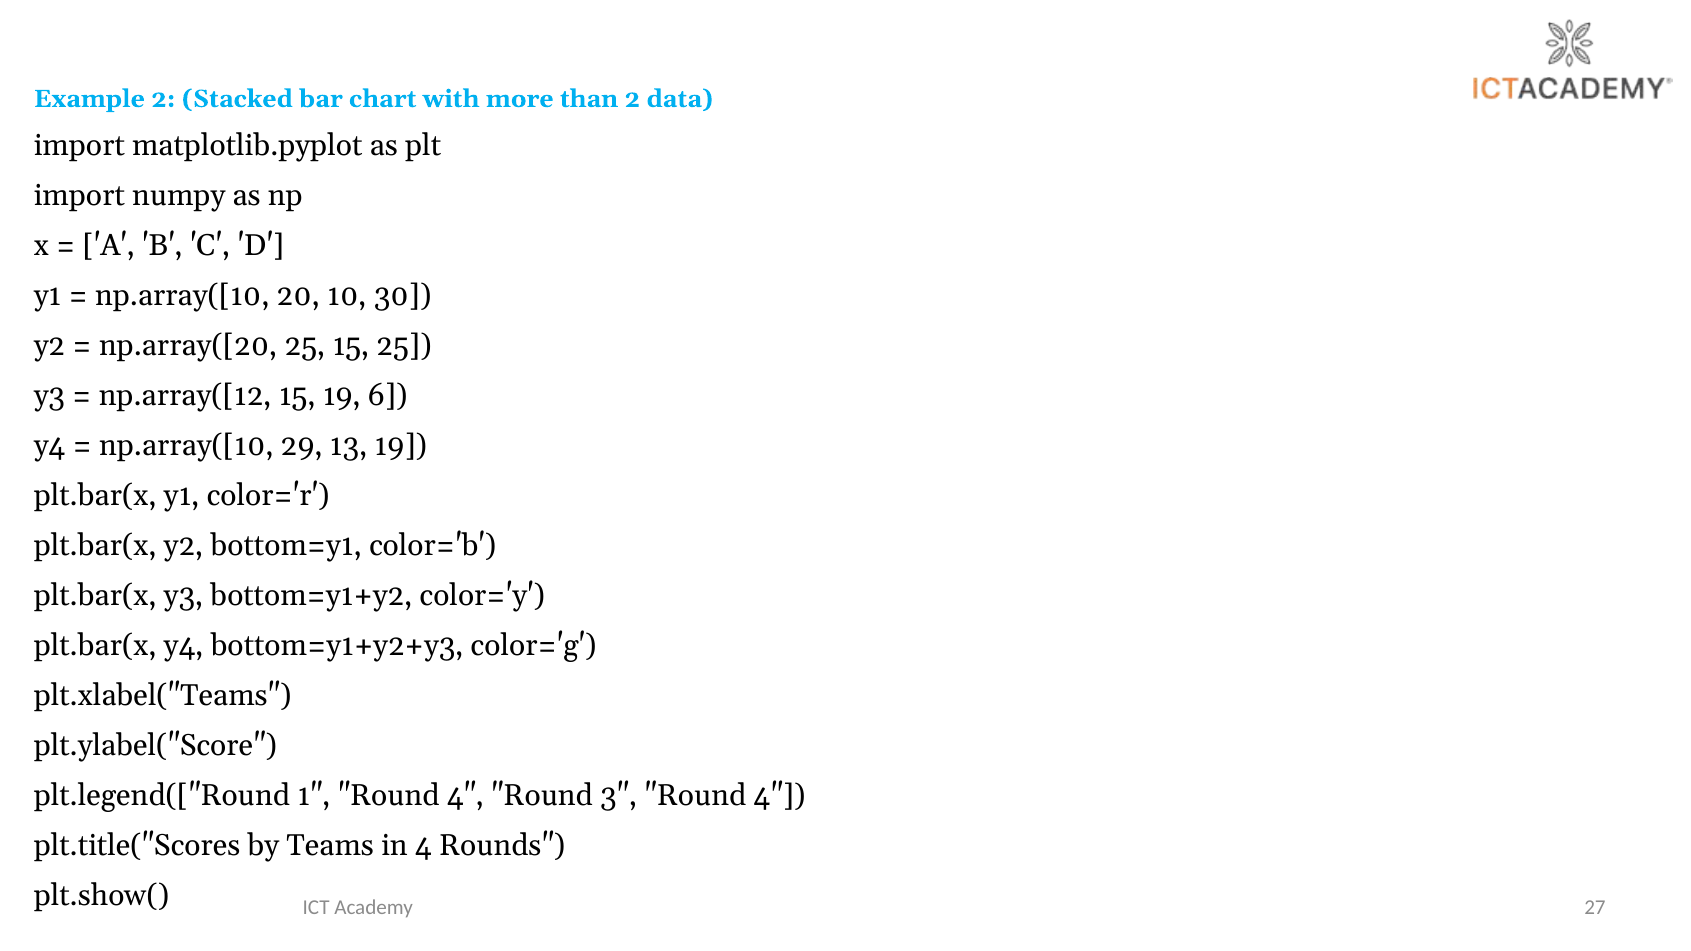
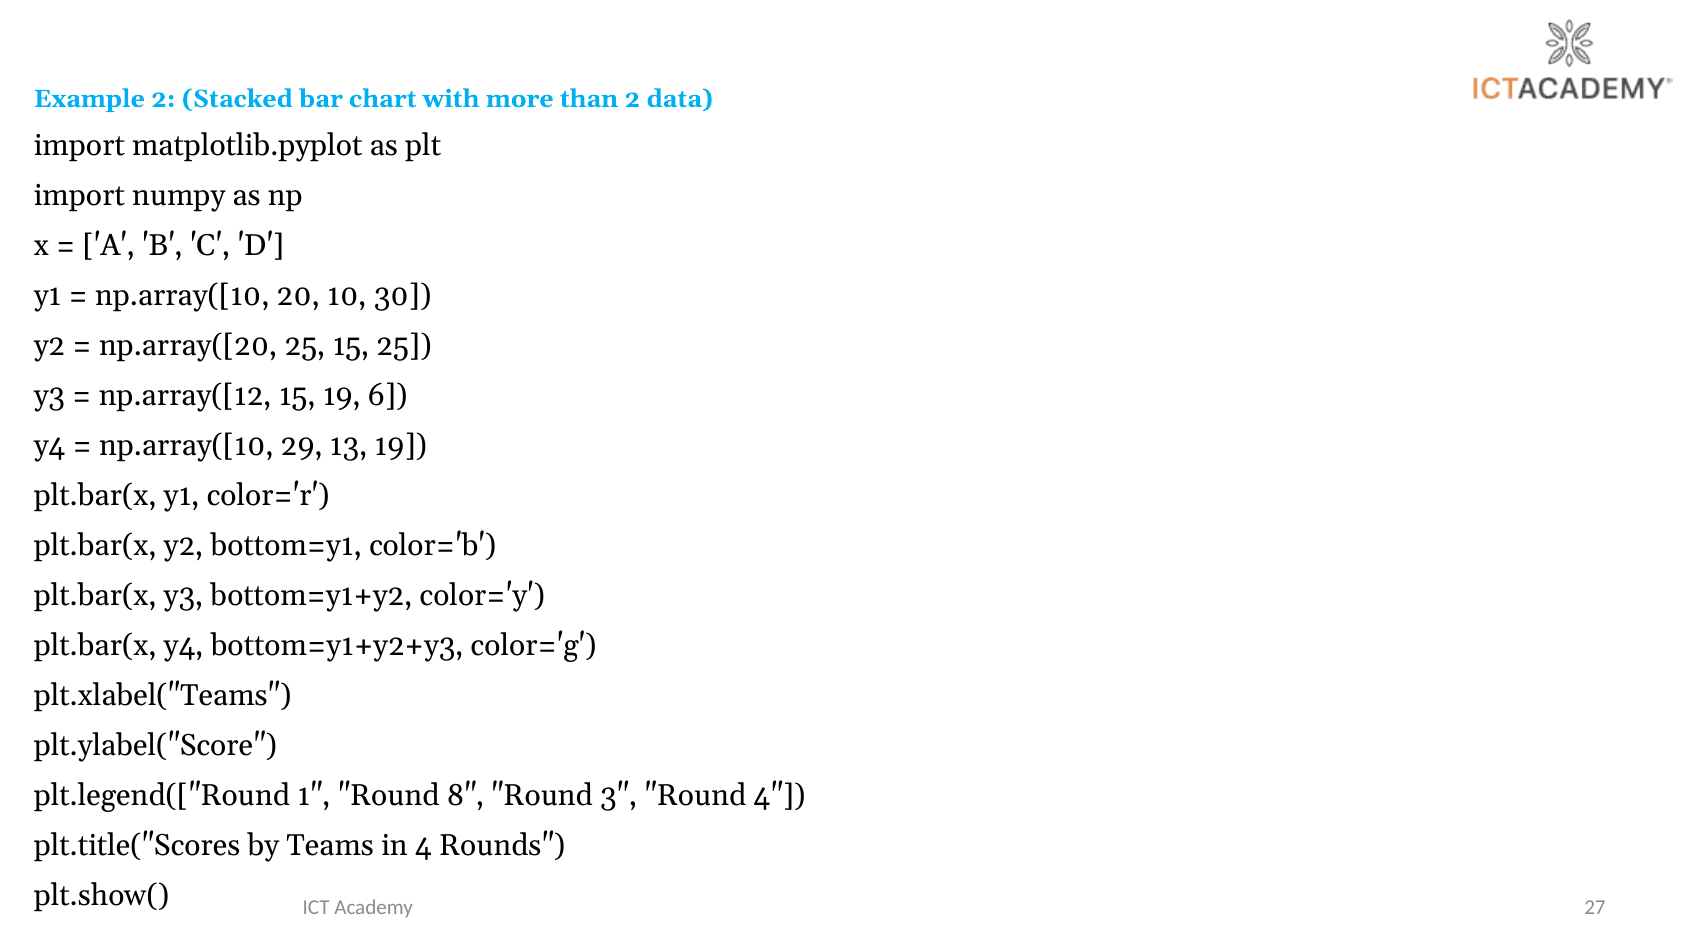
1 Round 4: 4 -> 8
